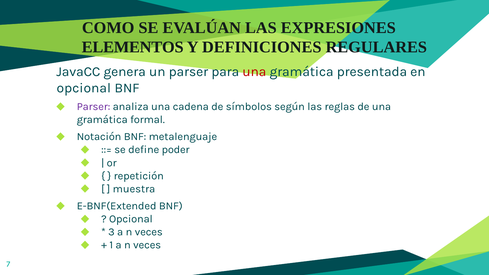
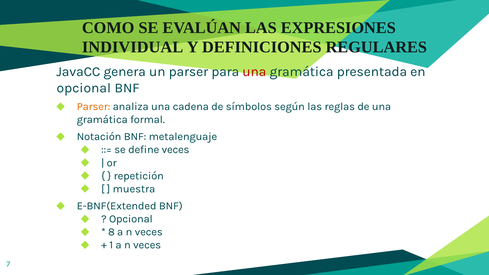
ELEMENTOS: ELEMENTOS -> INDIVIDUAL
Parser at (94, 107) colour: purple -> orange
define poder: poder -> veces
3: 3 -> 8
